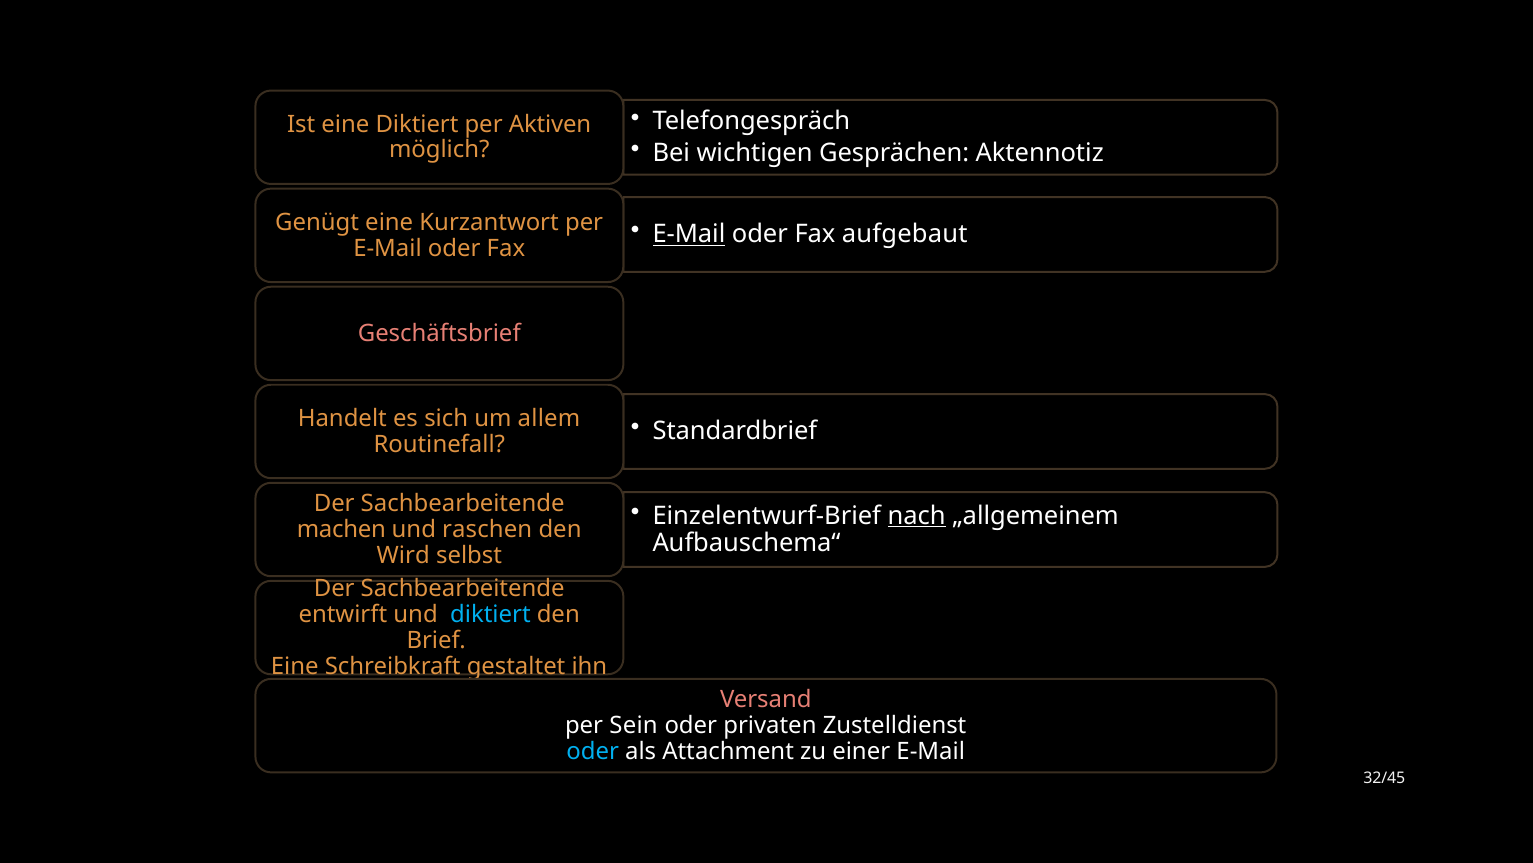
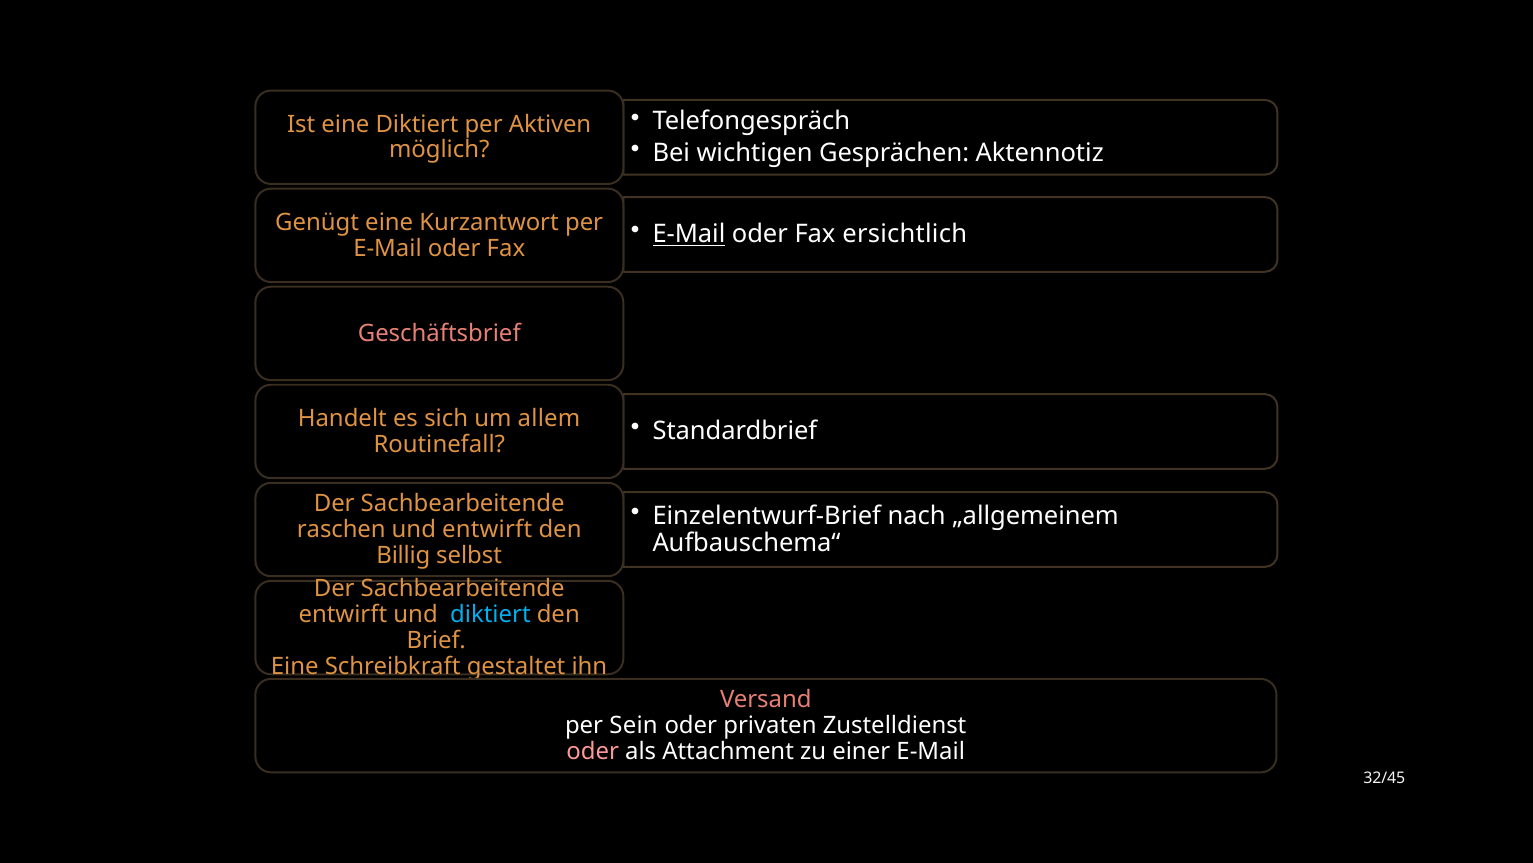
aufgebaut: aufgebaut -> ersichtlich
nach underline: present -> none
machen: machen -> raschen
und raschen: raschen -> entwirft
Wird: Wird -> Billig
oder at (593, 751) colour: light blue -> pink
